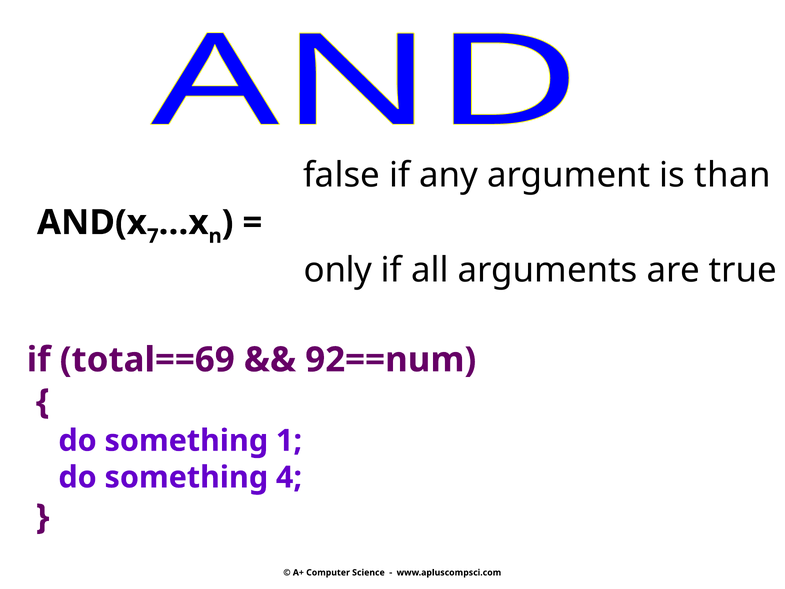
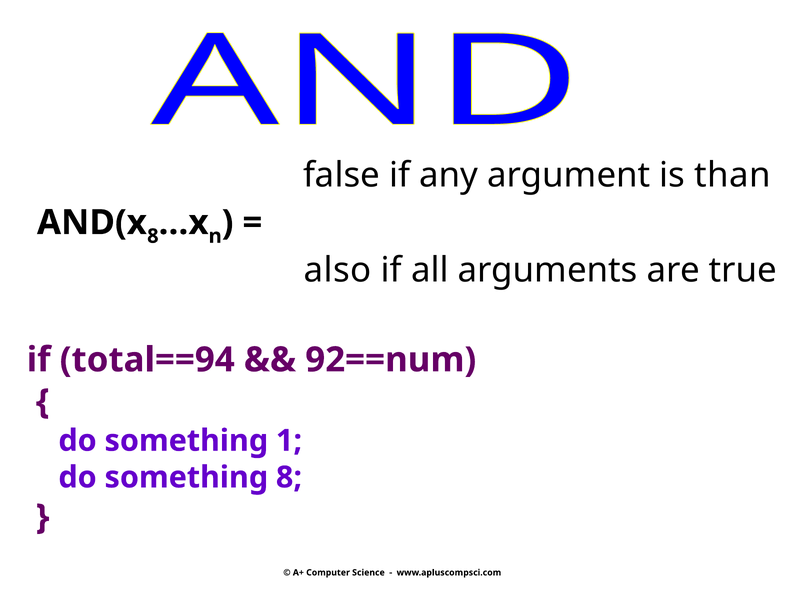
7 at (153, 236): 7 -> 8
only: only -> also
total==69: total==69 -> total==94
something 4: 4 -> 8
